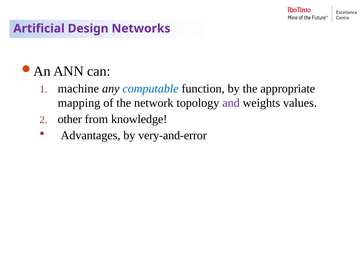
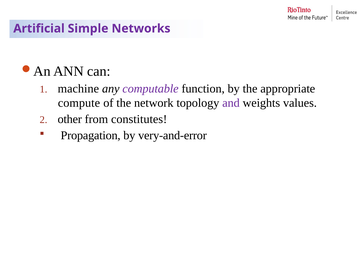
Design: Design -> Simple
computable colour: blue -> purple
mapping: mapping -> compute
knowledge: knowledge -> constitutes
Advantages: Advantages -> Propagation
